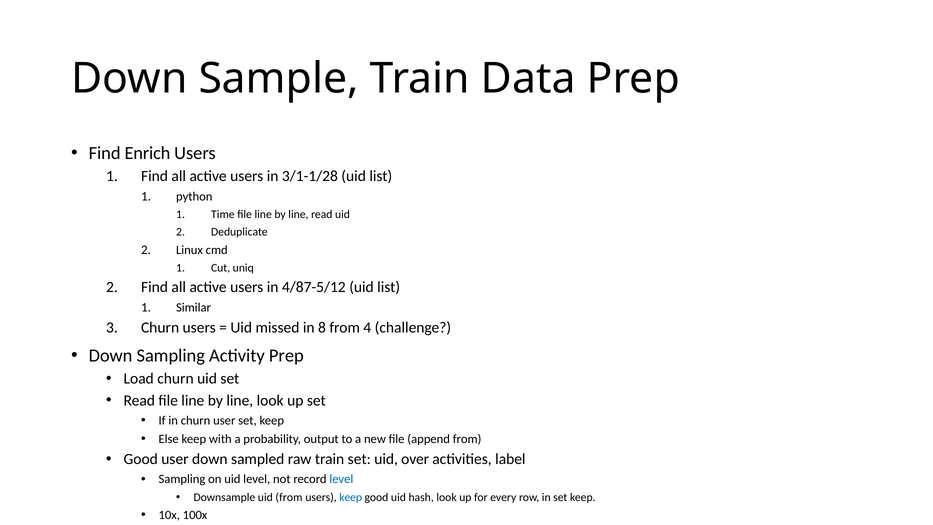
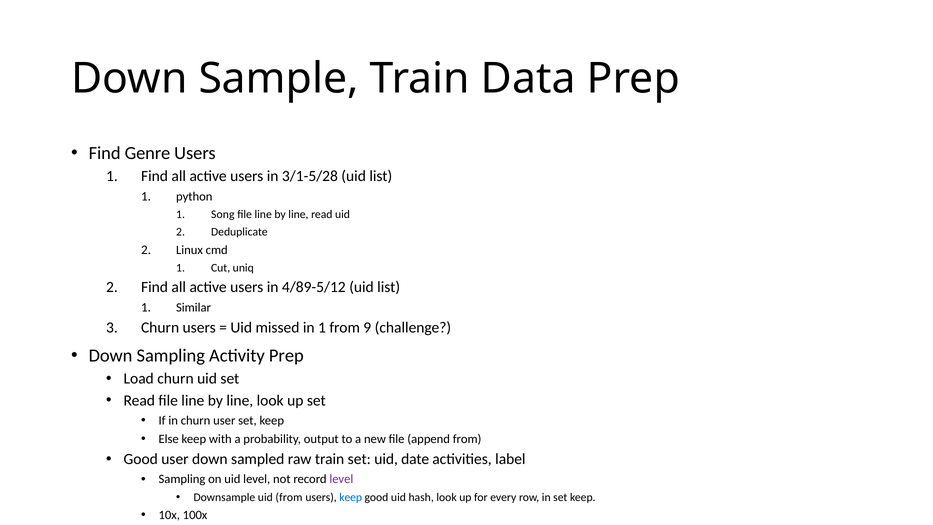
Enrich: Enrich -> Genre
3/1-1/28: 3/1-1/28 -> 3/1-5/28
Time: Time -> Song
4/87-5/12: 4/87-5/12 -> 4/89-5/12
in 8: 8 -> 1
4: 4 -> 9
over: over -> date
level at (341, 479) colour: blue -> purple
